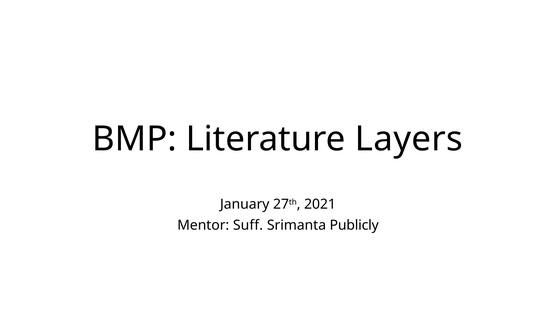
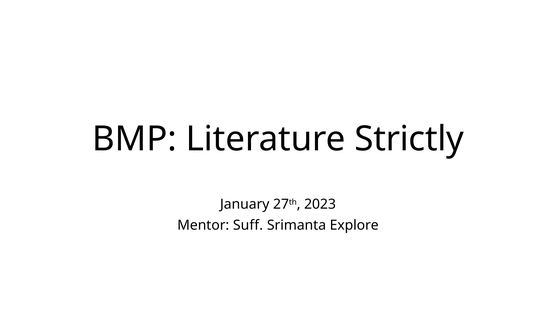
Layers: Layers -> Strictly
2021: 2021 -> 2023
Publicly: Publicly -> Explore
